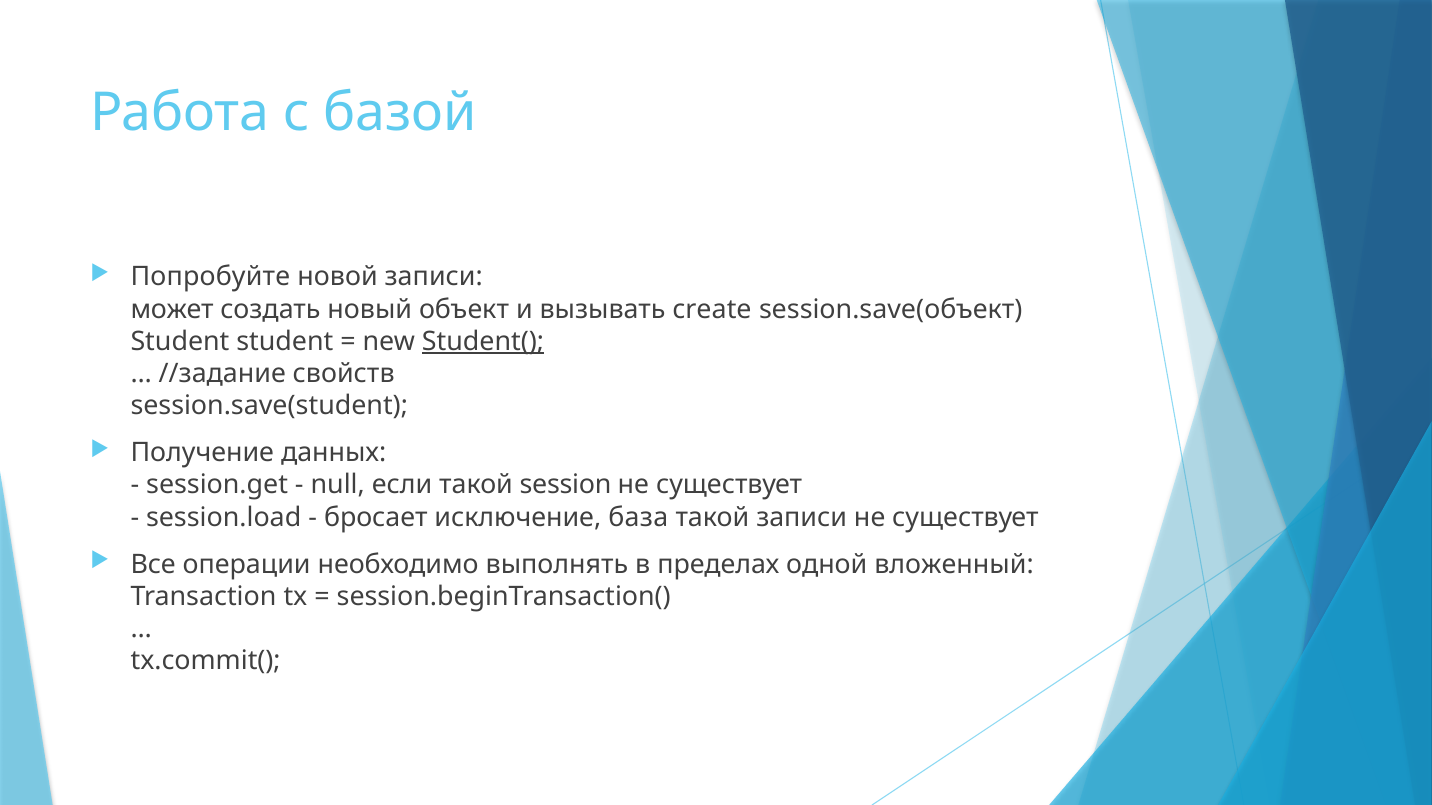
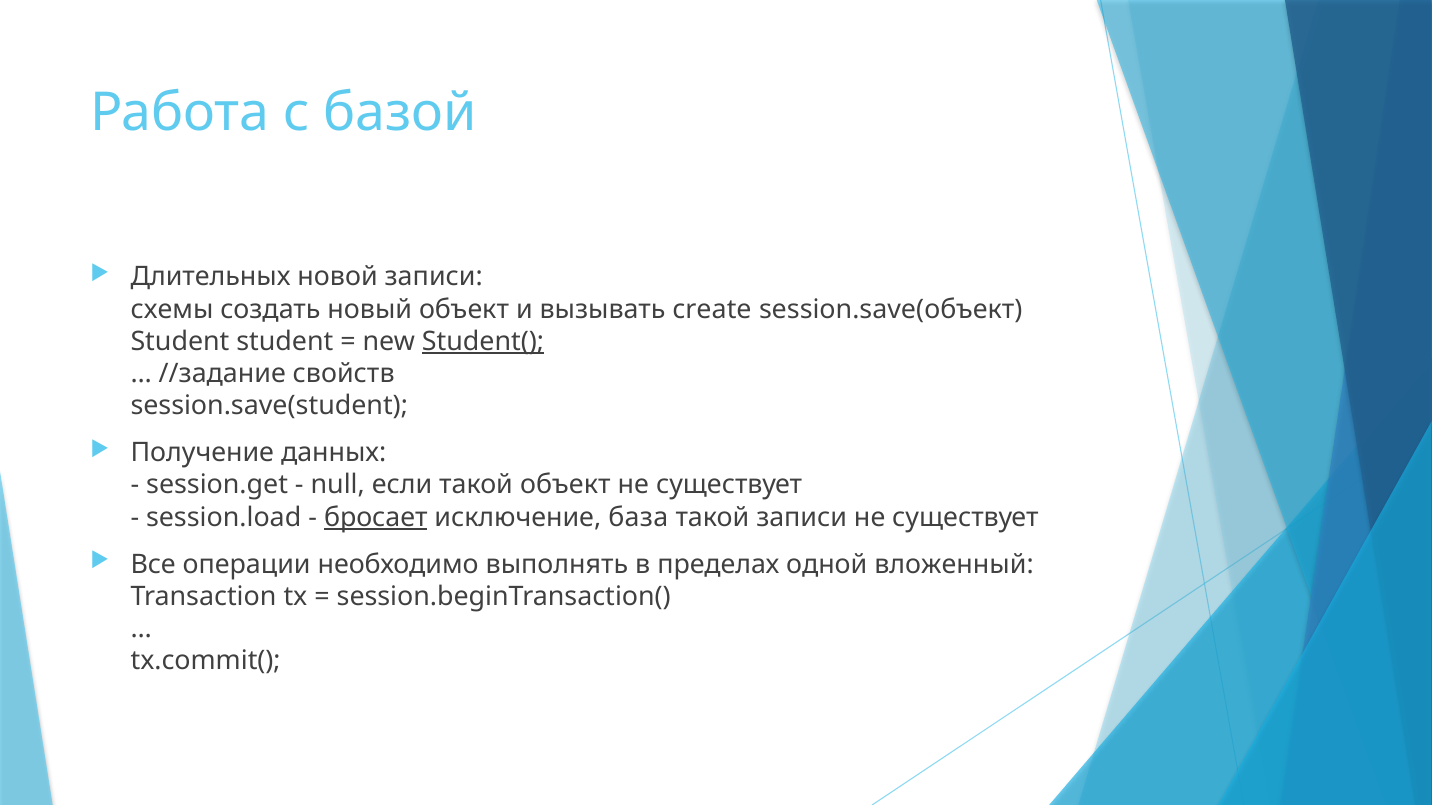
Попробуйте: Попробуйте -> Длительных
может: может -> схемы
такой session: session -> объект
бросает underline: none -> present
